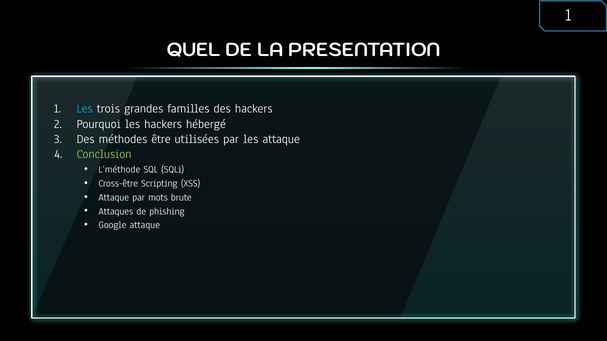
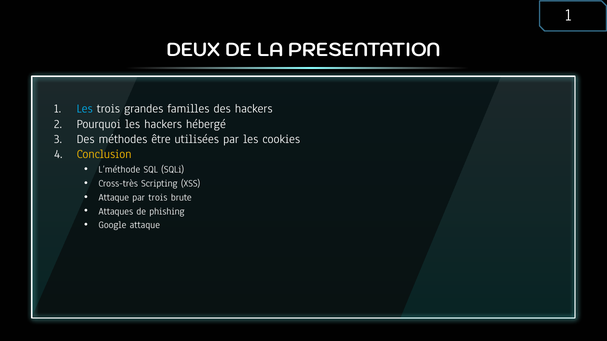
QUEL: QUEL -> DEUX
les attaque: attaque -> cookies
Conclusion colour: light green -> yellow
Cross-être: Cross-être -> Cross-très
par mots: mots -> trois
